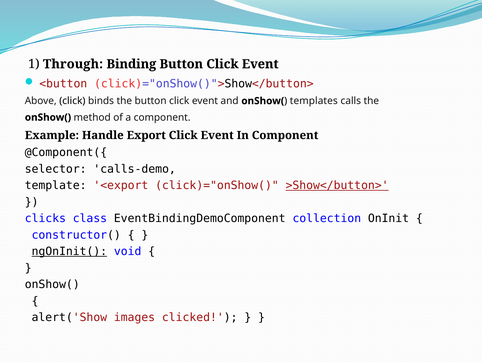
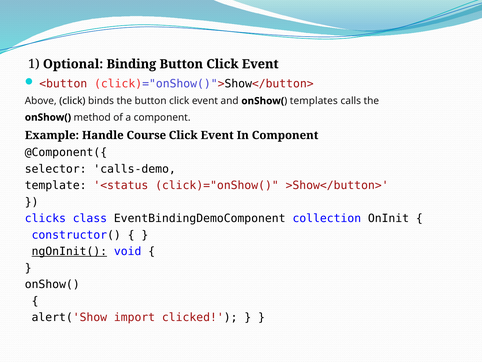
Through: Through -> Optional
Export: Export -> Course
<export: <export -> <status
>Show</button> underline: present -> none
images: images -> import
